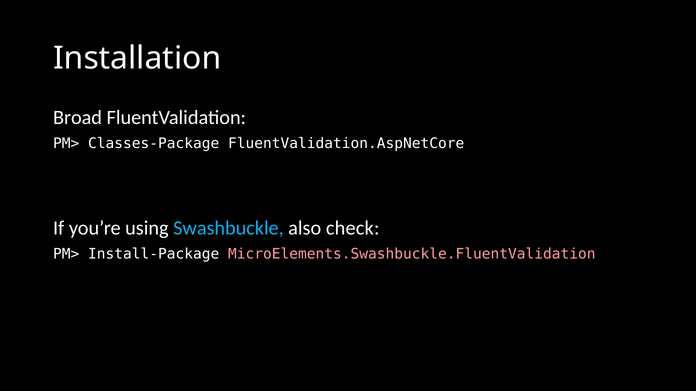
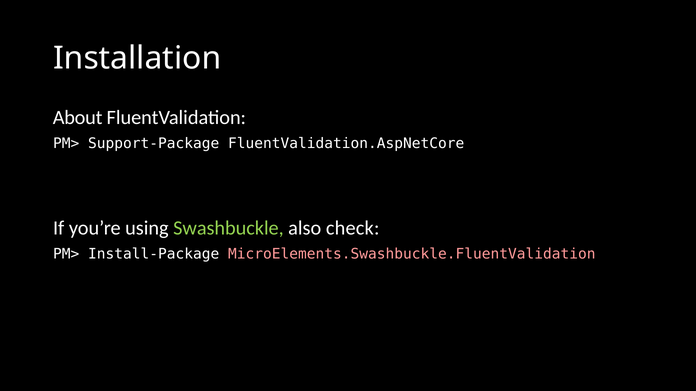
Broad: Broad -> About
Classes-Package: Classes-Package -> Support-Package
Swashbuckle colour: light blue -> light green
